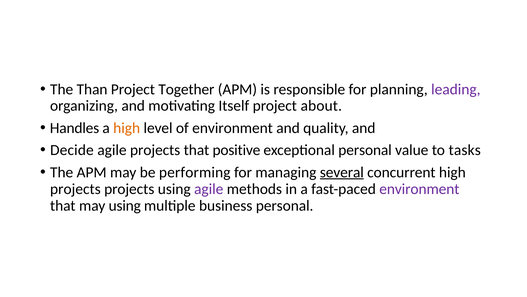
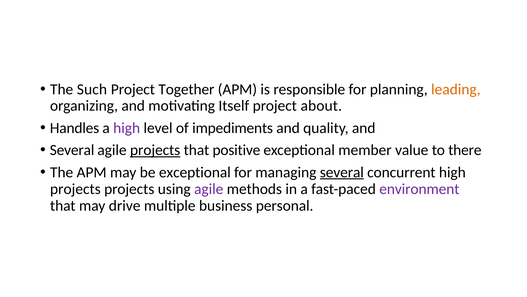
Than: Than -> Such
leading colour: purple -> orange
high at (127, 128) colour: orange -> purple
of environment: environment -> impediments
Decide at (72, 150): Decide -> Several
projects at (155, 150) underline: none -> present
exceptional personal: personal -> member
tasks: tasks -> there
be performing: performing -> exceptional
may using: using -> drive
